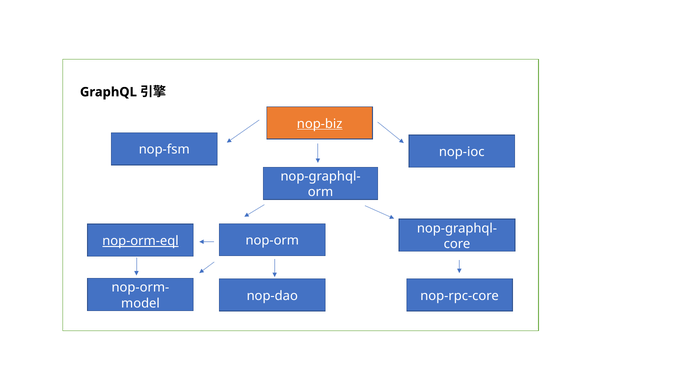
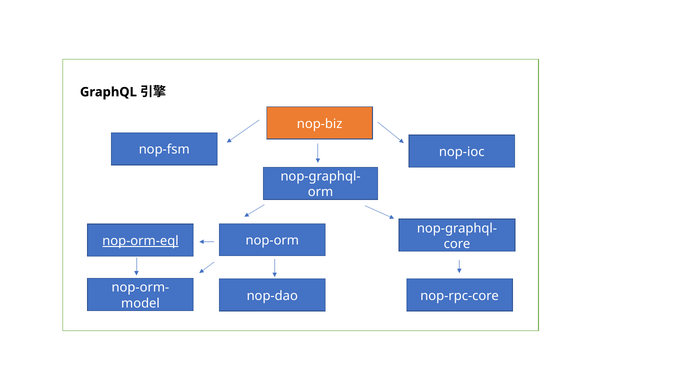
nop-biz underline: present -> none
